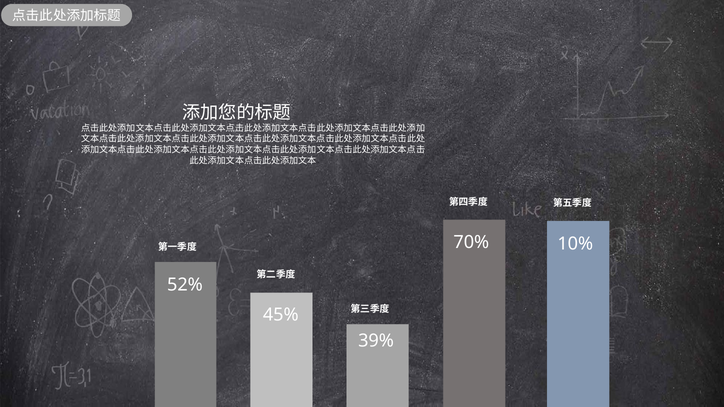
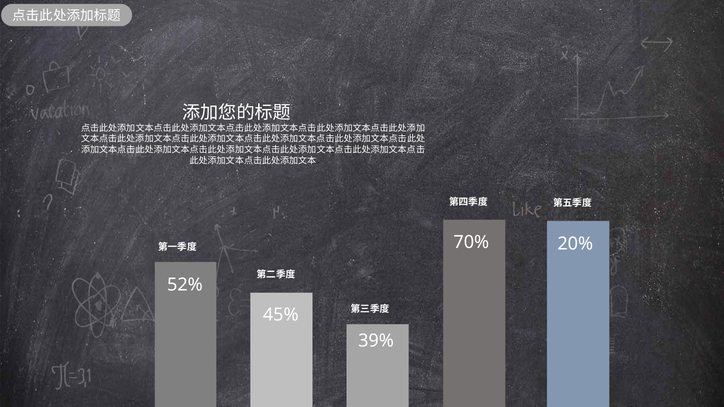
10%: 10% -> 20%
